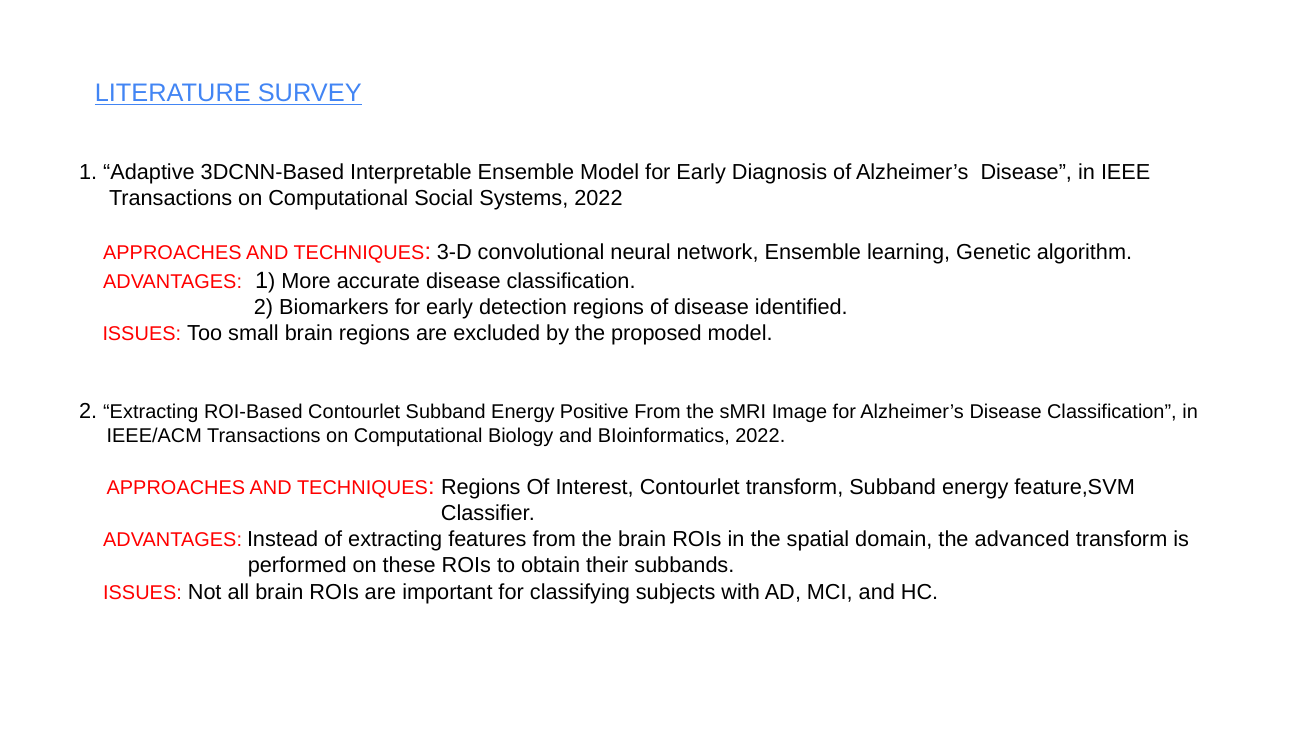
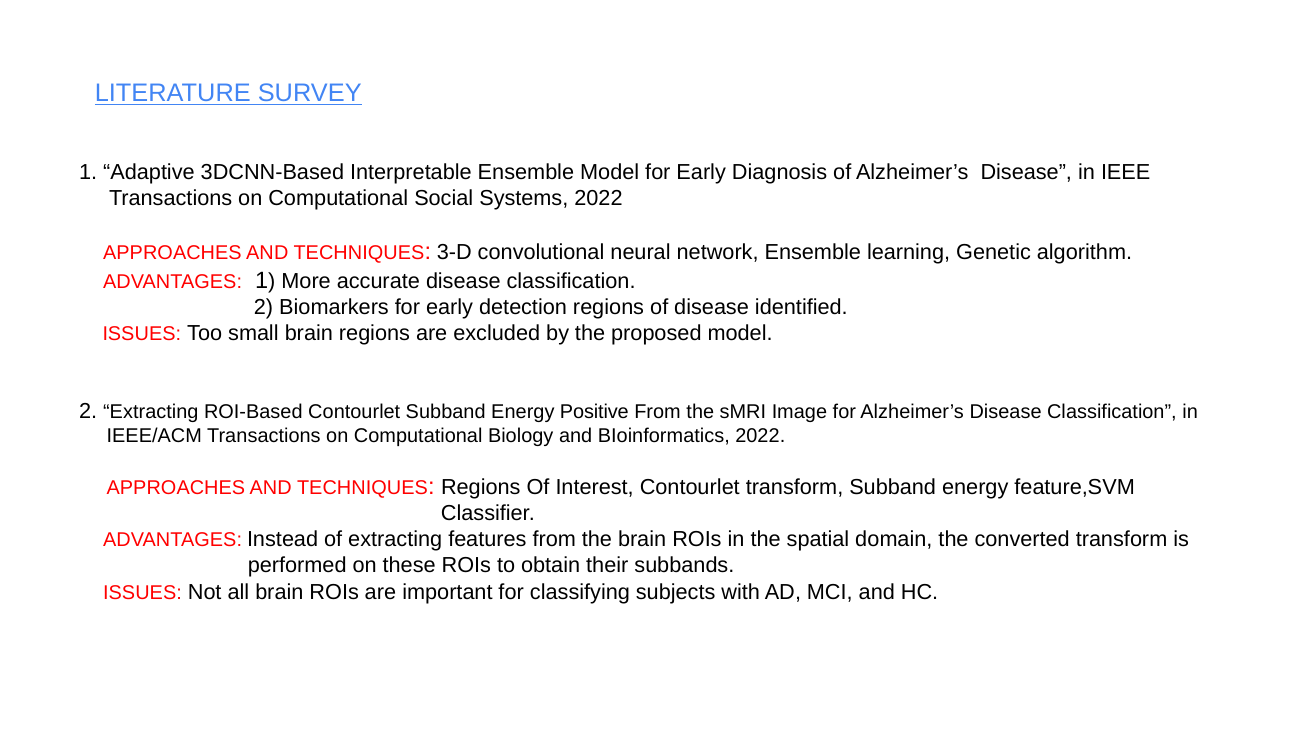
advanced: advanced -> converted
